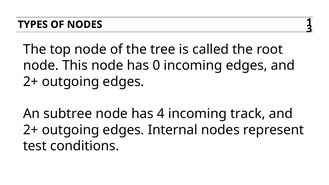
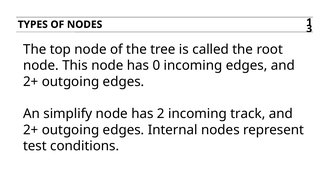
subtree: subtree -> simplify
4: 4 -> 2
